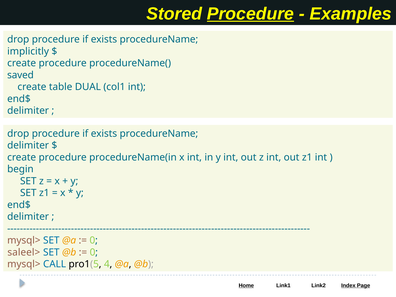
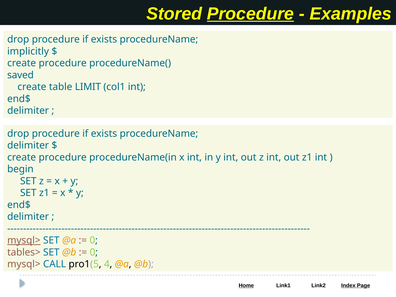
DUAL: DUAL -> LIMIT
mysql> at (24, 240) underline: none -> present
saleel>: saleel> -> tables>
